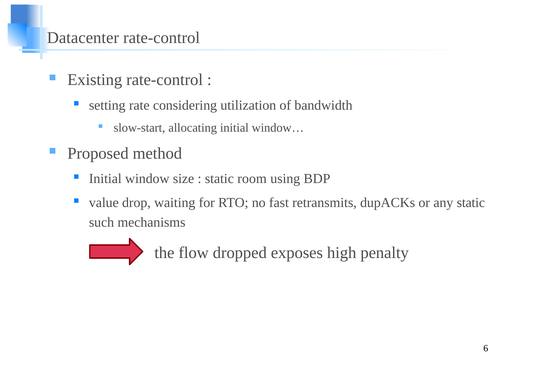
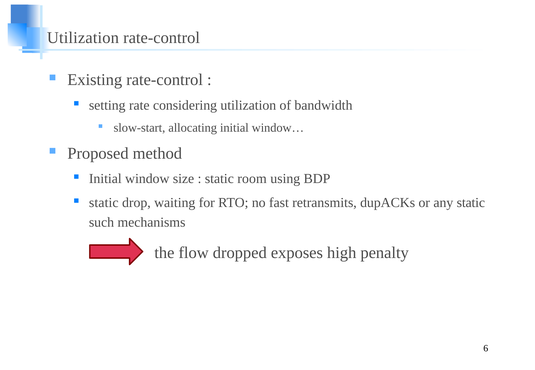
Datacenter at (83, 38): Datacenter -> Utilization
value at (104, 203): value -> static
